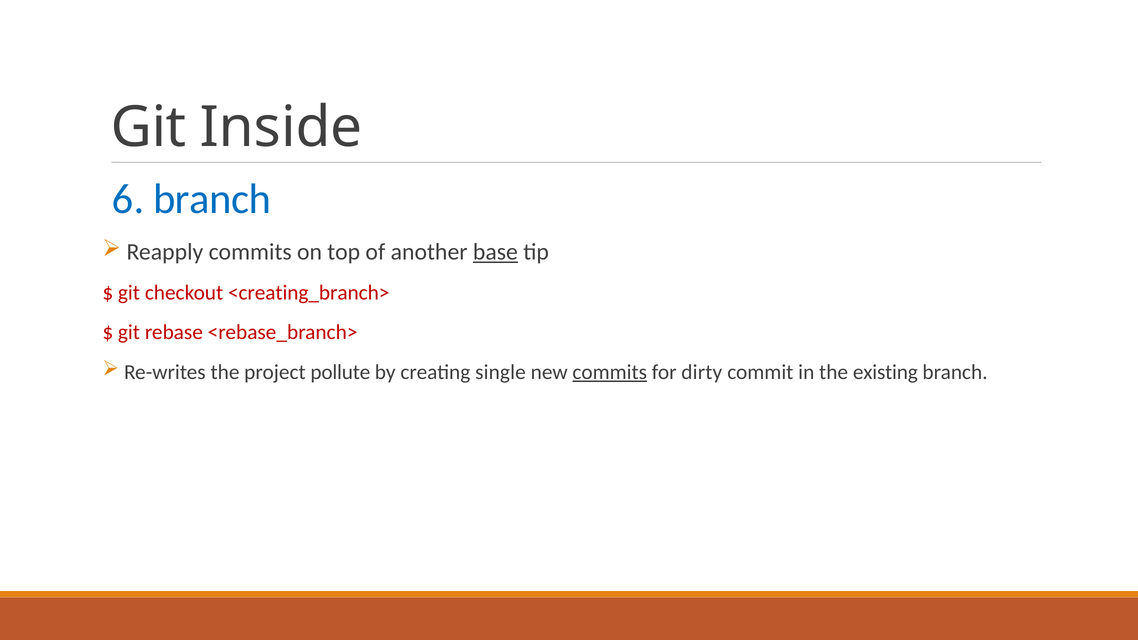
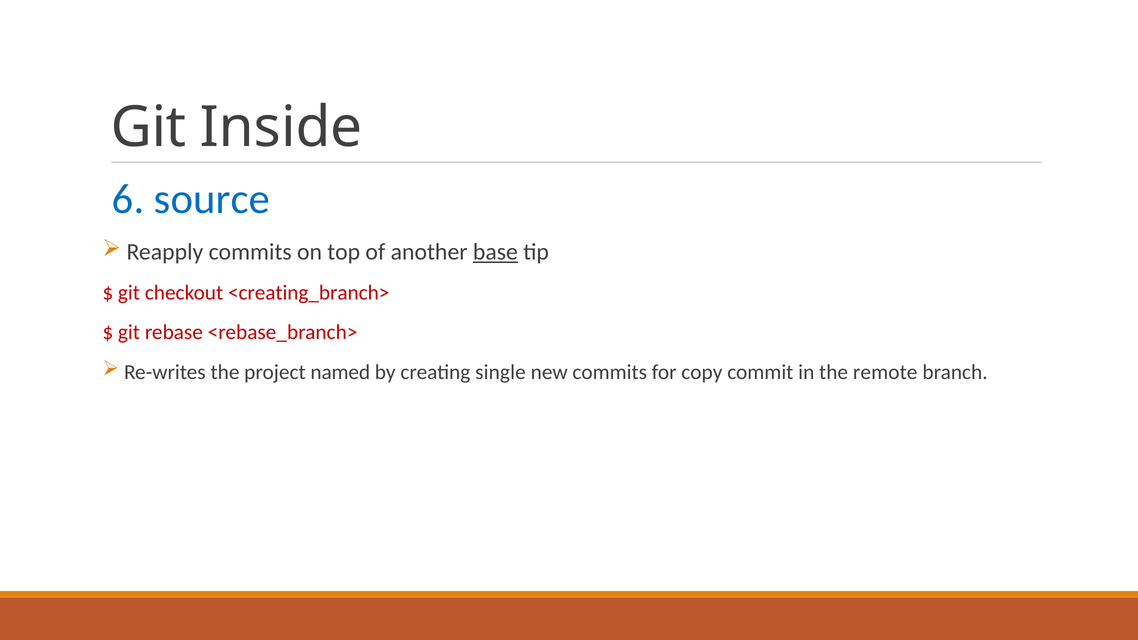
6 branch: branch -> source
pollute: pollute -> named
commits at (610, 372) underline: present -> none
dirty: dirty -> copy
existing: existing -> remote
